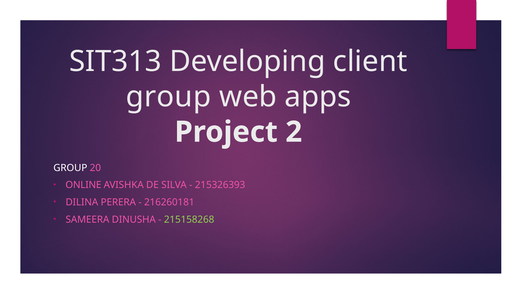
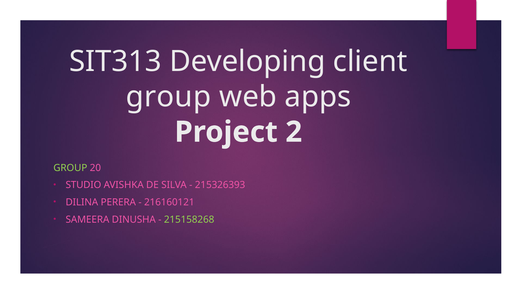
GROUP at (70, 168) colour: white -> light green
ONLINE: ONLINE -> STUDIO
216260181: 216260181 -> 216160121
